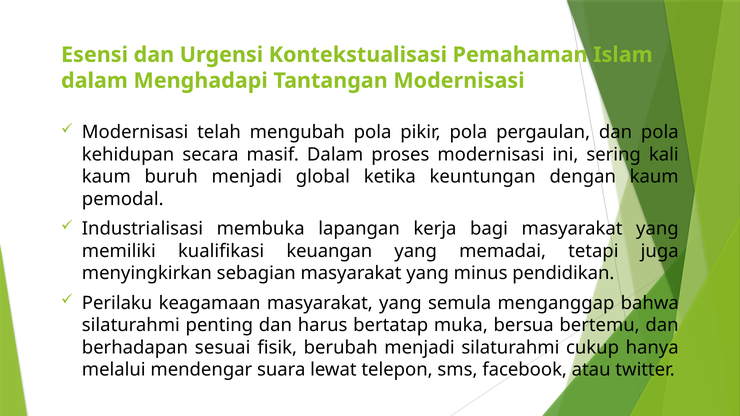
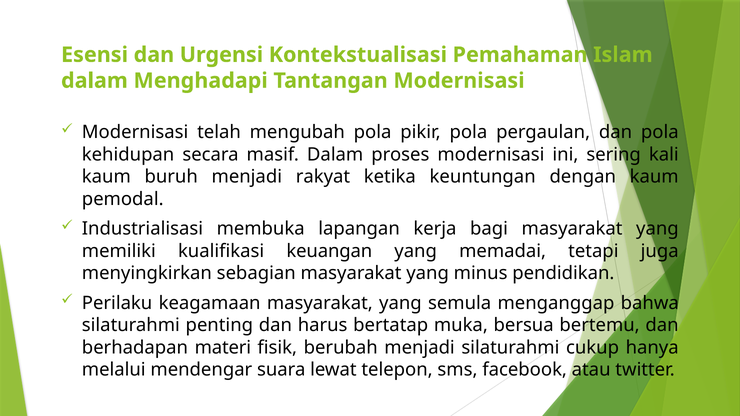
global: global -> rakyat
sesuai: sesuai -> materi
